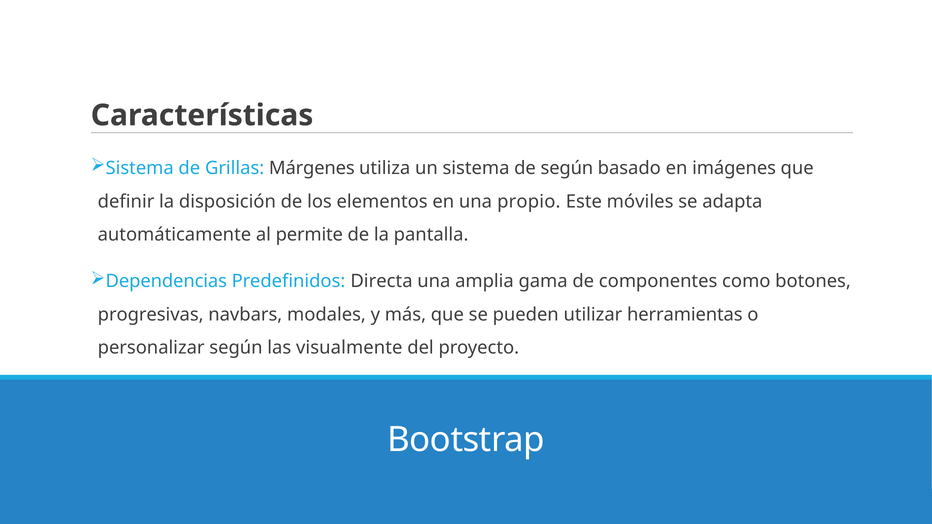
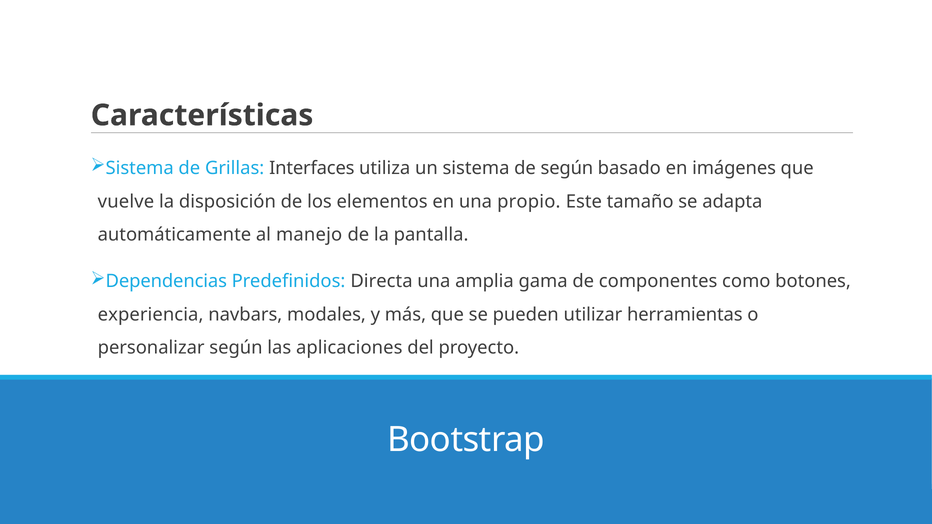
Márgenes: Márgenes -> Interfaces
definir: definir -> vuelve
móviles: móviles -> tamaño
permite: permite -> manejo
progresivas: progresivas -> experiencia
visualmente: visualmente -> aplicaciones
